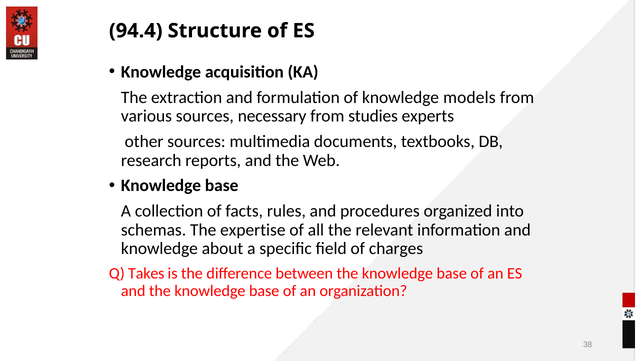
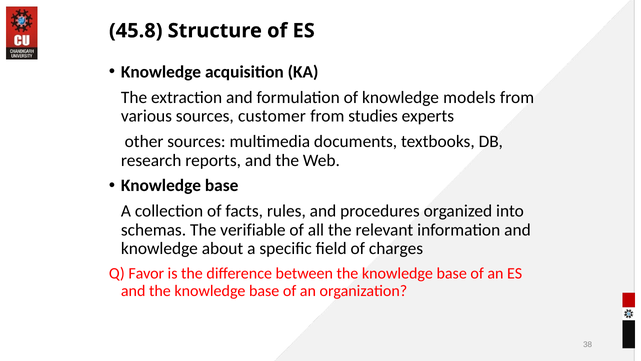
94.4: 94.4 -> 45.8
necessary: necessary -> customer
expertise: expertise -> verifiable
Takes: Takes -> Favor
